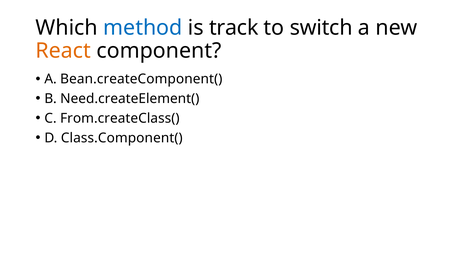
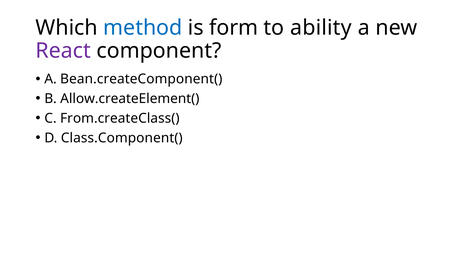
track: track -> form
switch: switch -> ability
React colour: orange -> purple
Need.createElement(: Need.createElement( -> Allow.createElement(
